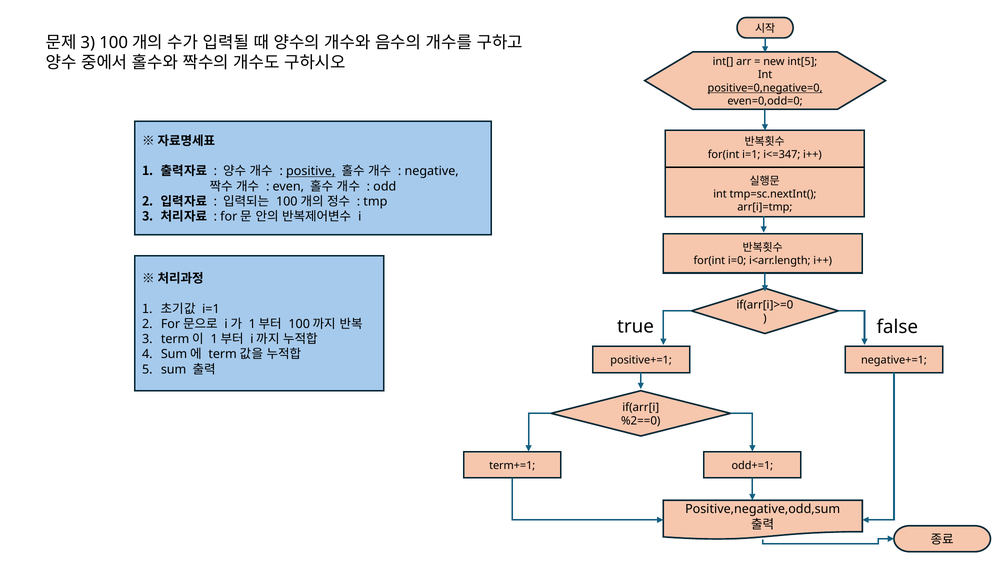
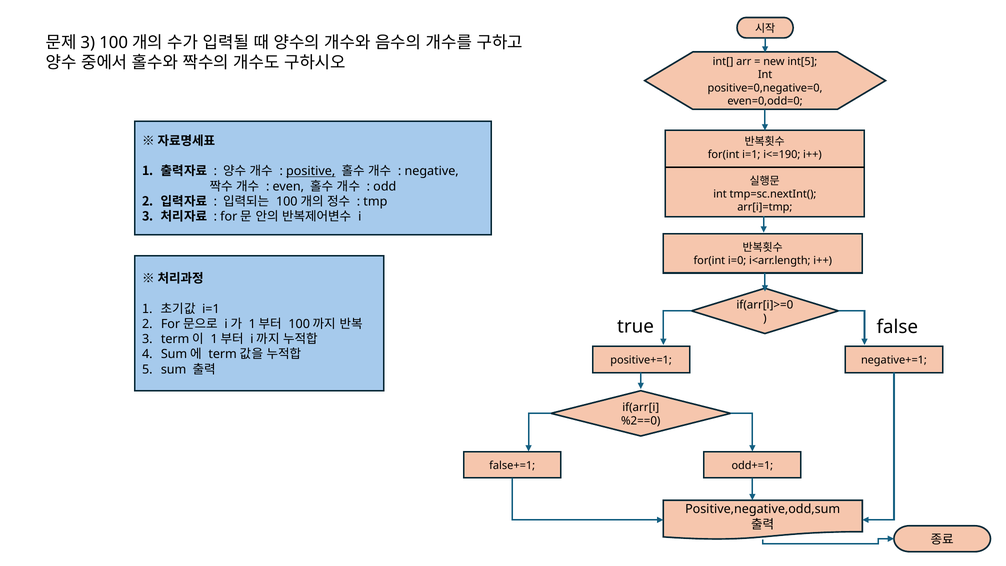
positive=0,negative=0 underline: present -> none
i<=347: i<=347 -> i<=190
term+=1: term+=1 -> false+=1
